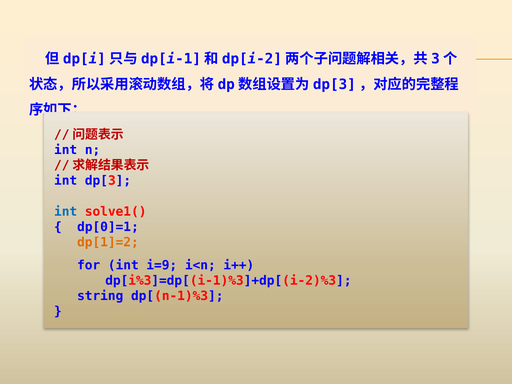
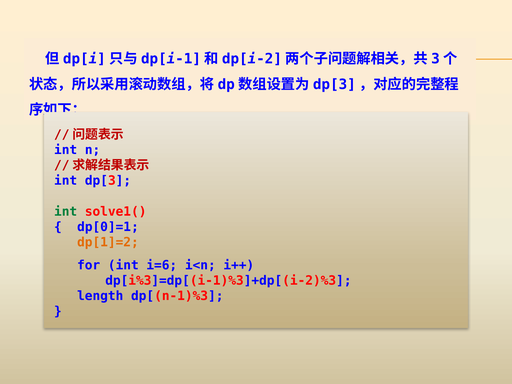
int at (66, 211) colour: blue -> green
i=9: i=9 -> i=6
string: string -> length
